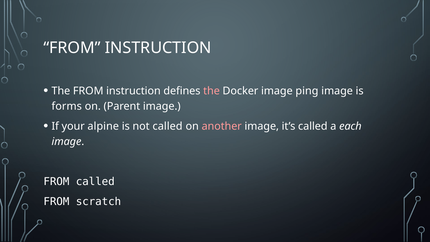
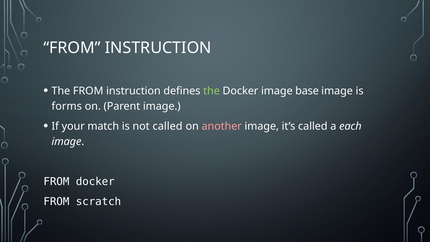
the at (212, 91) colour: pink -> light green
ping: ping -> base
alpine: alpine -> match
FROM called: called -> docker
